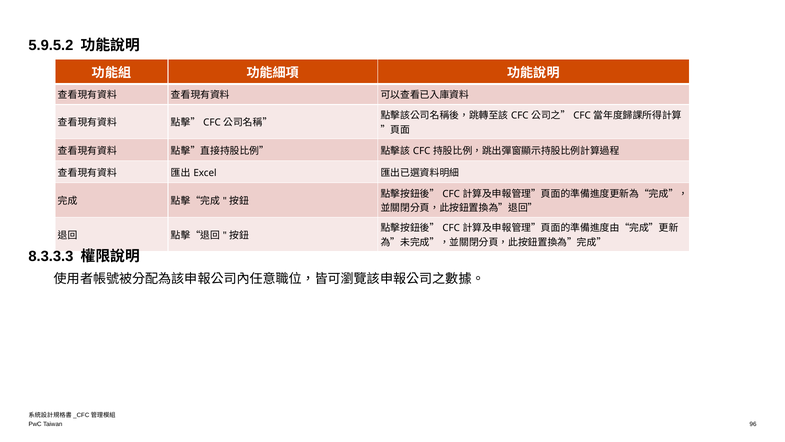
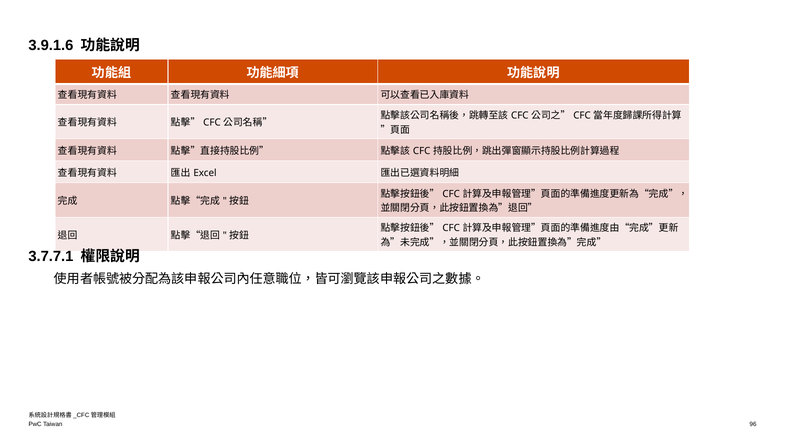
5.9.5.2: 5.9.5.2 -> 3.9.1.6
8.3.3.3: 8.3.3.3 -> 3.7.7.1
